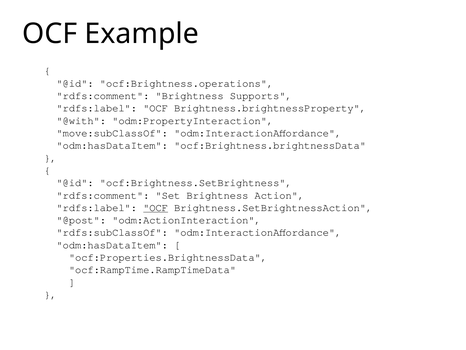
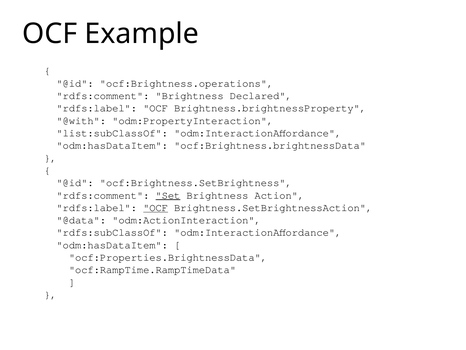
Supports: Supports -> Declared
move:subClassOf: move:subClassOf -> list:subClassOf
Set underline: none -> present
@post: @post -> @data
